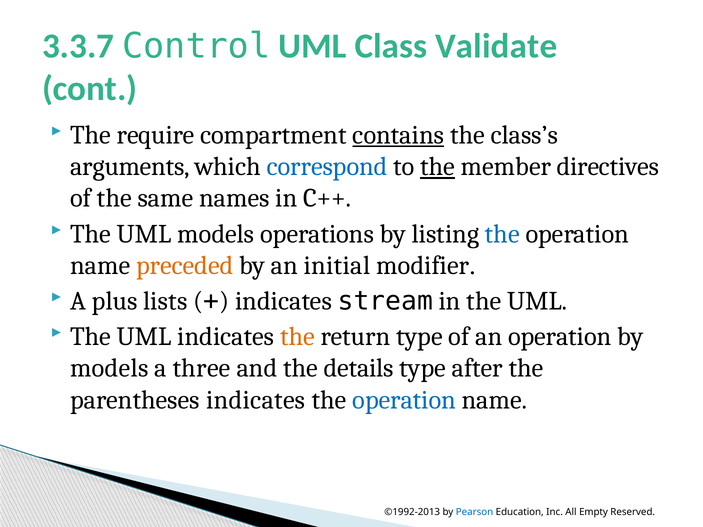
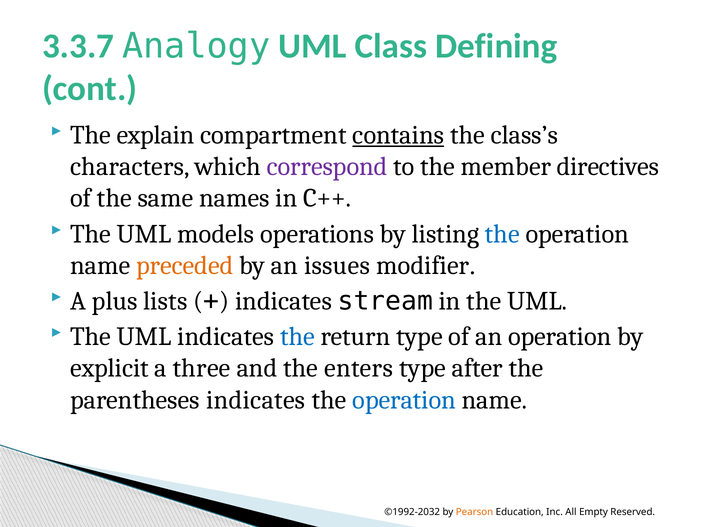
Control: Control -> Analogy
Validate: Validate -> Defining
require: require -> explain
arguments: arguments -> characters
correspond colour: blue -> purple
the at (438, 167) underline: present -> none
initial: initial -> issues
the at (297, 337) colour: orange -> blue
models at (109, 368): models -> explicit
details: details -> enters
©1992-2013: ©1992-2013 -> ©1992-2032
Pearson colour: blue -> orange
